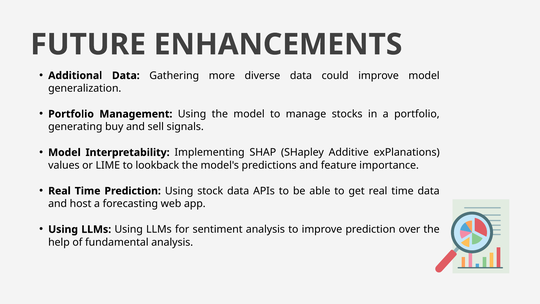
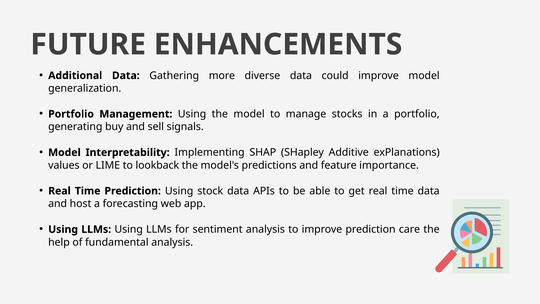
over: over -> care
